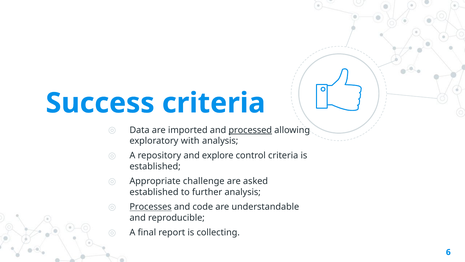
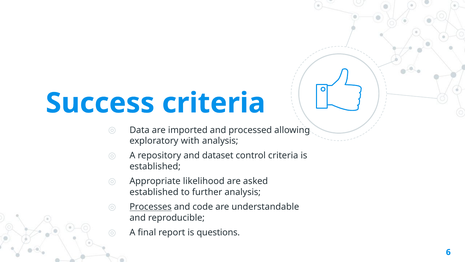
processed underline: present -> none
explore: explore -> dataset
challenge: challenge -> likelihood
collecting: collecting -> questions
